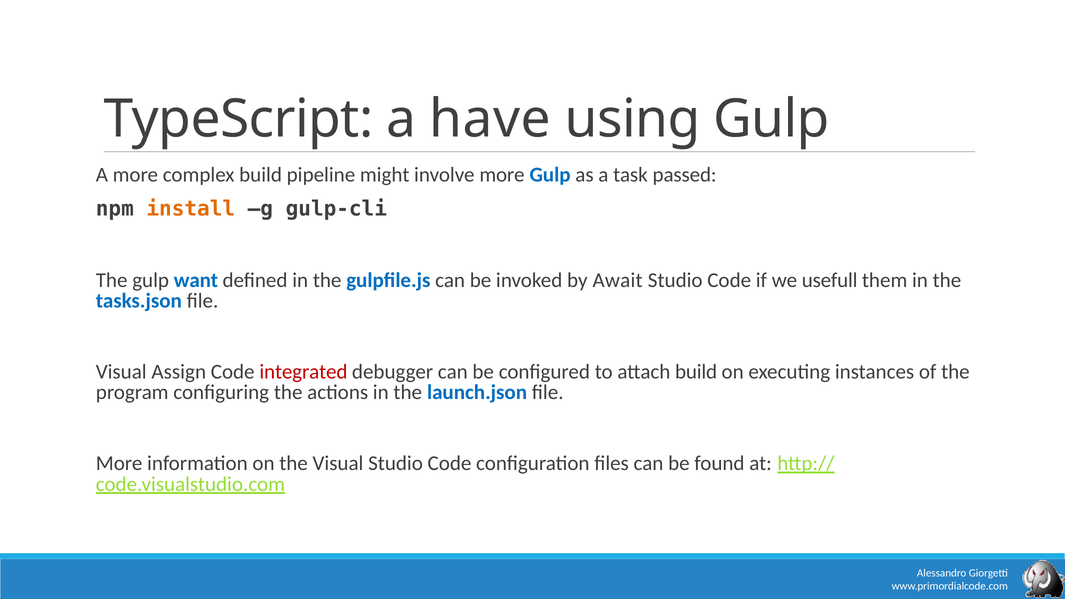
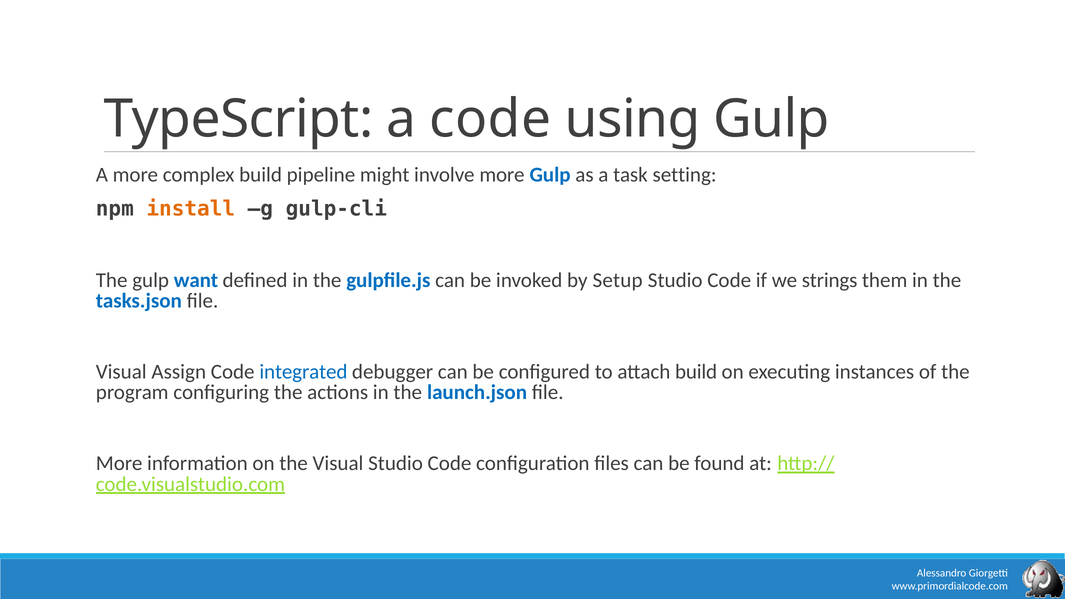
a have: have -> code
passed: passed -> setting
Await: Await -> Setup
usefull: usefull -> strings
integrated colour: red -> blue
